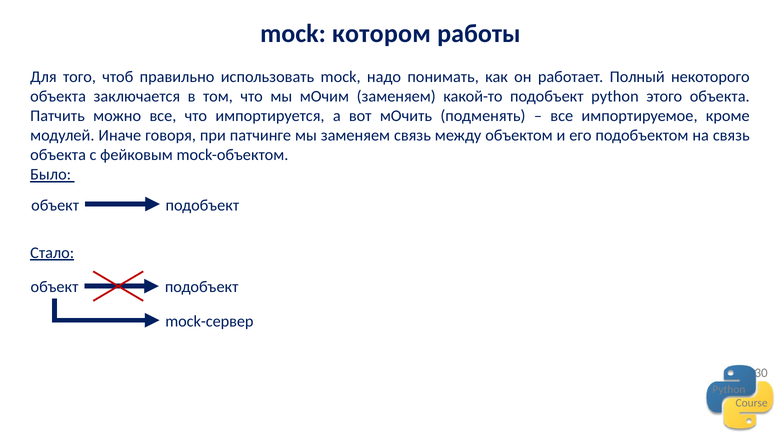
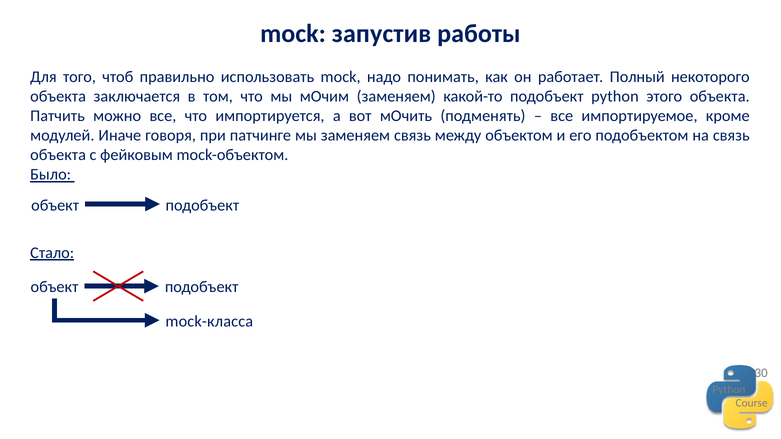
котором: котором -> запустив
mock-сервер: mock-сервер -> mock-класса
